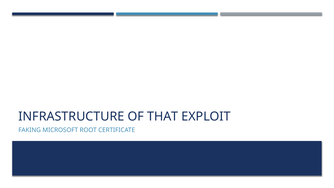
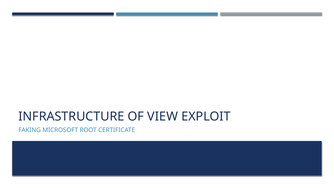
THAT: THAT -> VIEW
